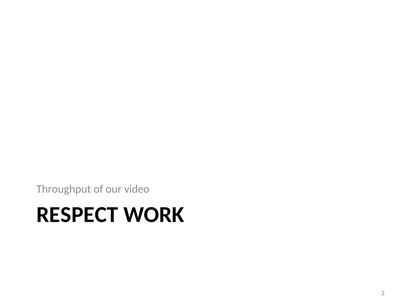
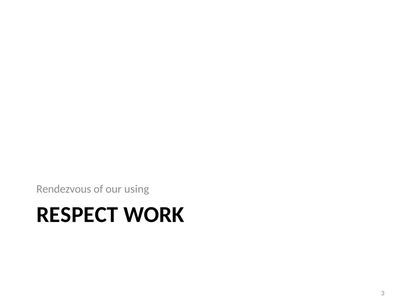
Throughput: Throughput -> Rendezvous
video: video -> using
